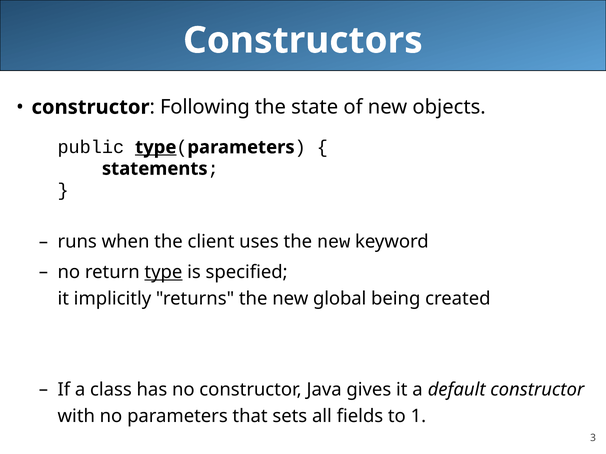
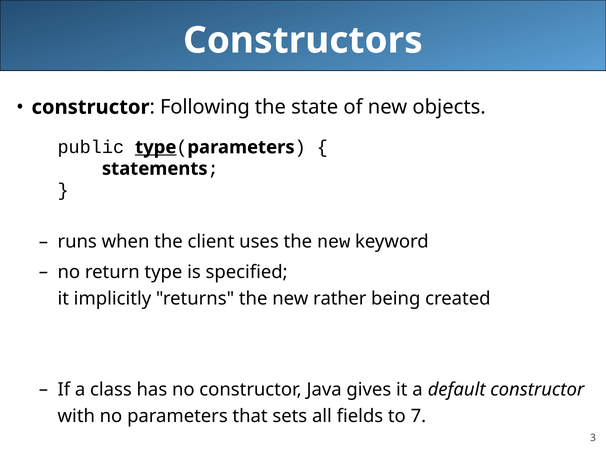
type at (163, 272) underline: present -> none
global: global -> rather
1: 1 -> 7
